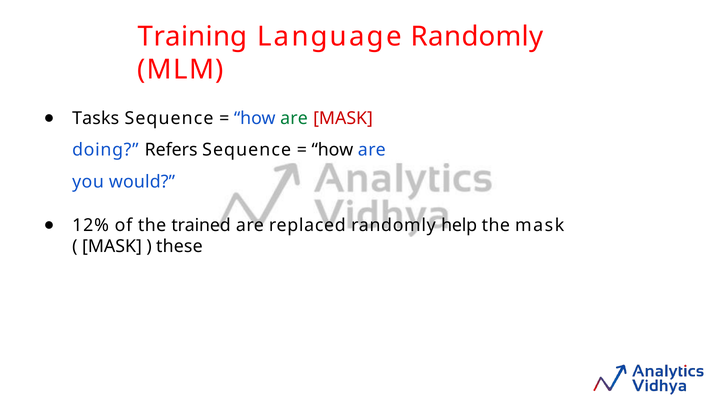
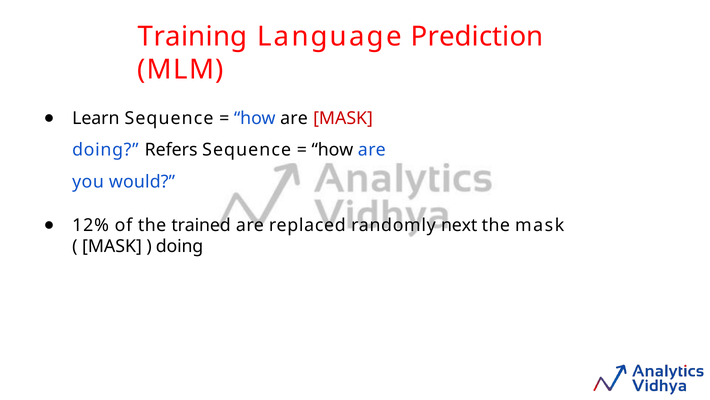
Language Randomly: Randomly -> Prediction
Tasks: Tasks -> Learn
are at (294, 118) colour: green -> black
help: help -> next
these at (179, 246): these -> doing
